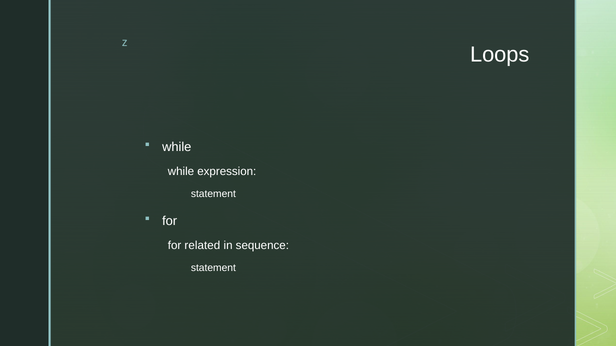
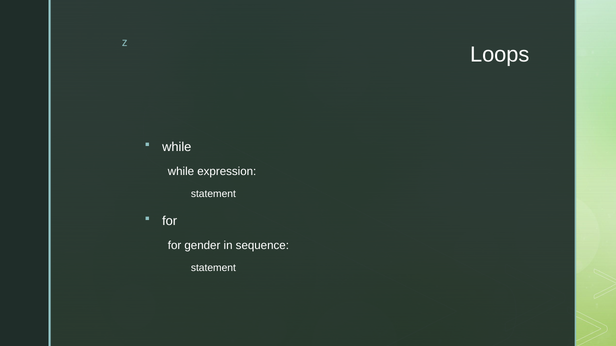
related: related -> gender
